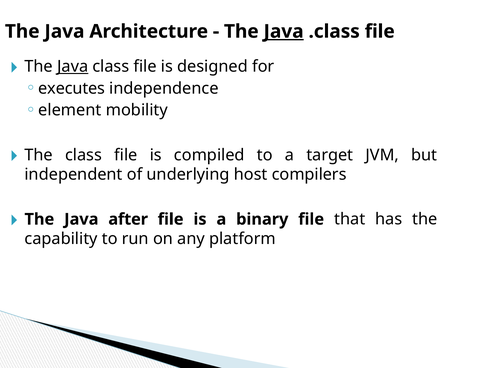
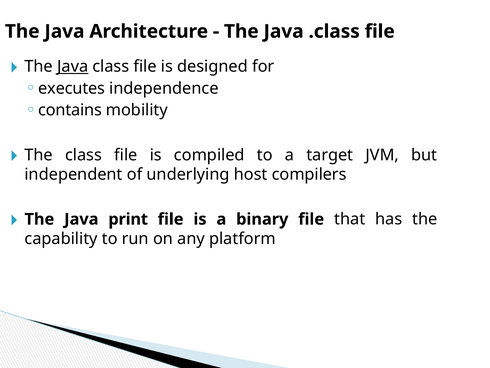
Java at (284, 31) underline: present -> none
element: element -> contains
after: after -> print
